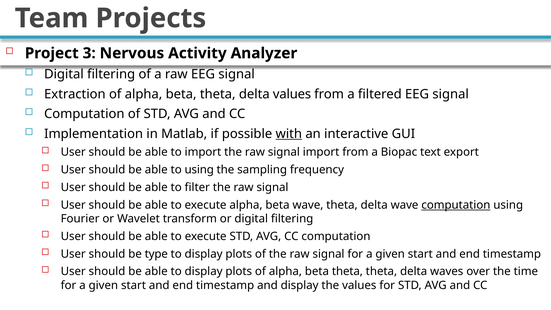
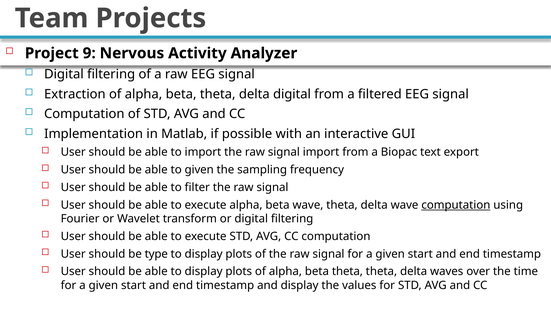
3: 3 -> 9
delta values: values -> digital
with underline: present -> none
to using: using -> given
